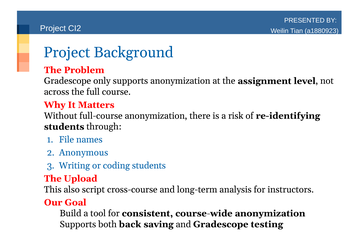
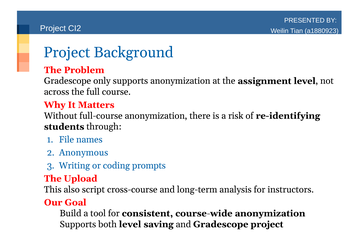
coding students: students -> prompts
back at (130, 225): back -> level
Gradescope testing: testing -> project
